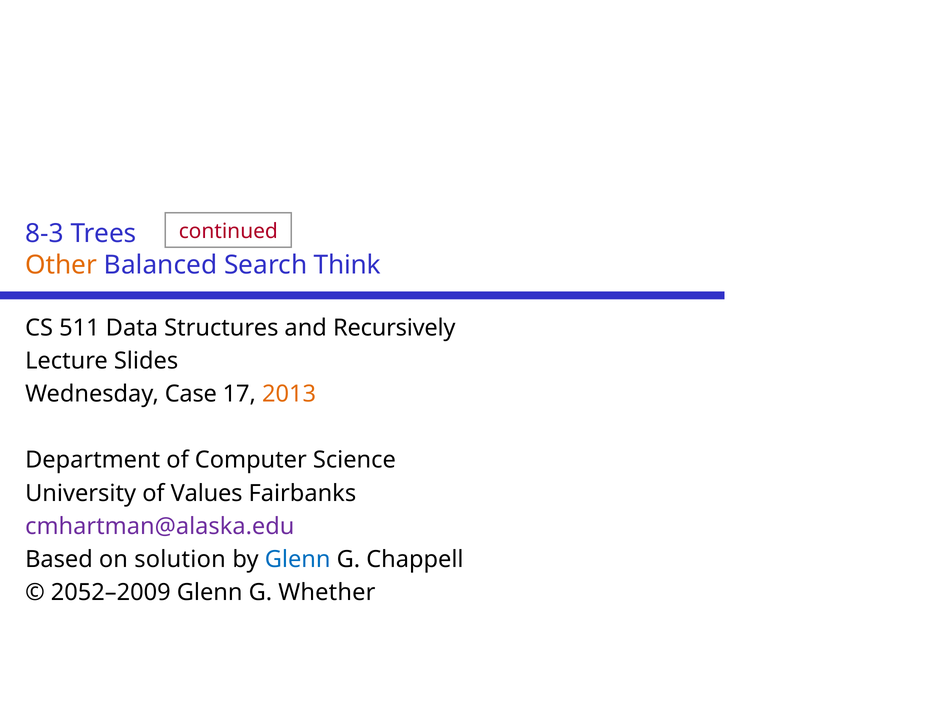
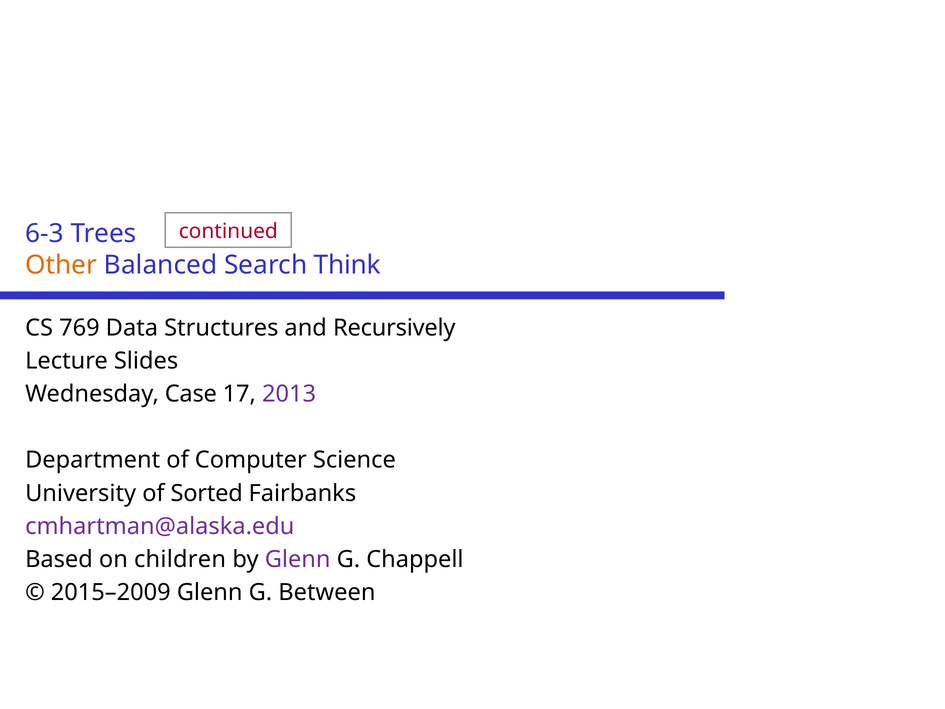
8-3: 8-3 -> 6-3
511: 511 -> 769
2013 colour: orange -> purple
Values: Values -> Sorted
solution: solution -> children
Glenn at (298, 559) colour: blue -> purple
2052–2009: 2052–2009 -> 2015–2009
Whether: Whether -> Between
